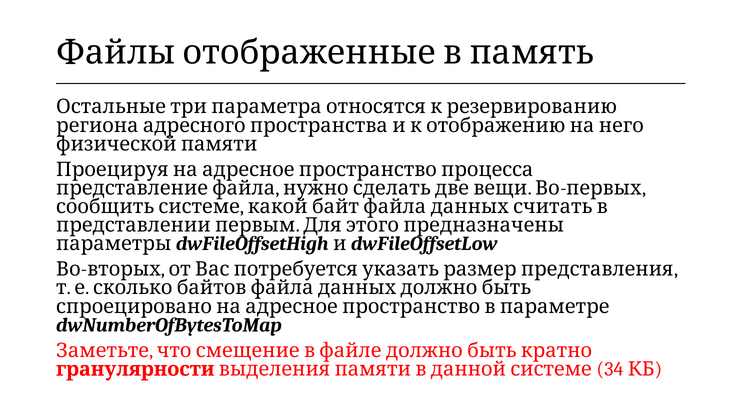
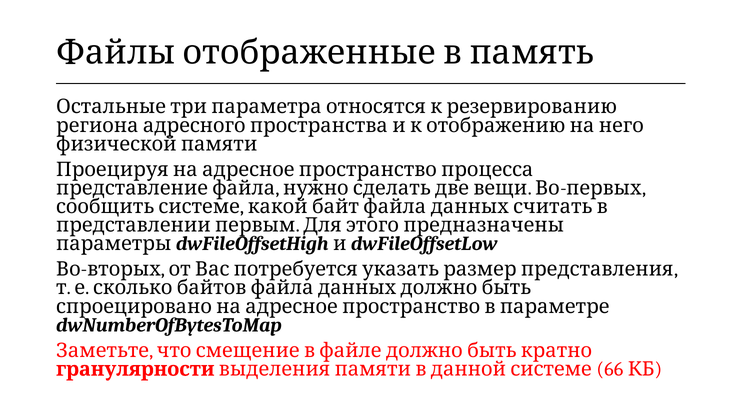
34: 34 -> 66
